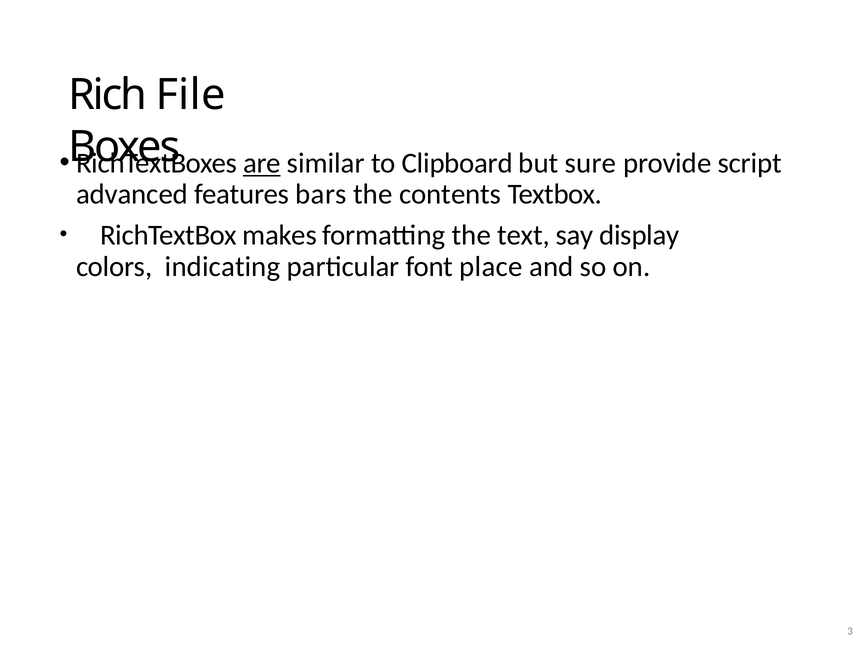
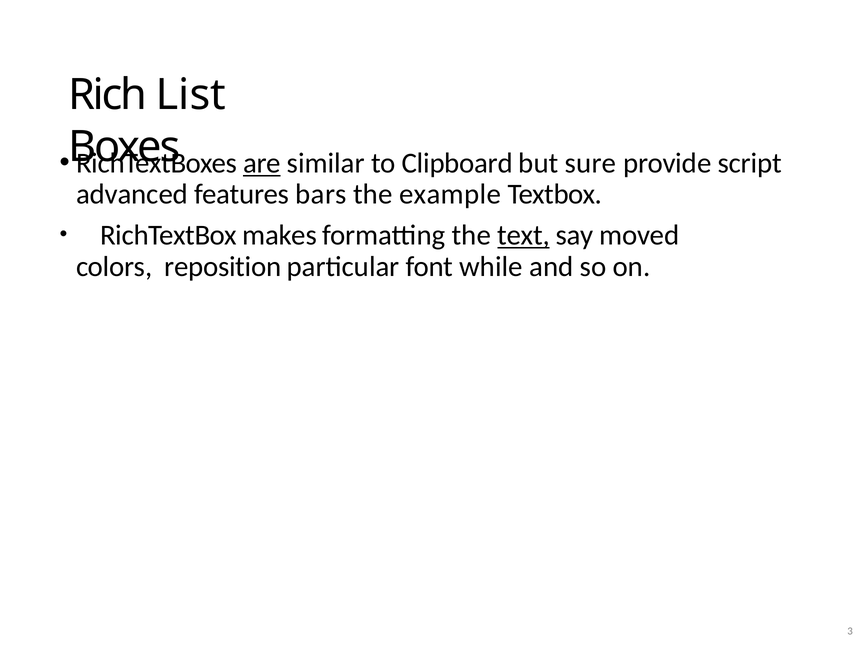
File: File -> List
contents: contents -> example
text underline: none -> present
display: display -> moved
indicating: indicating -> reposition
place: place -> while
